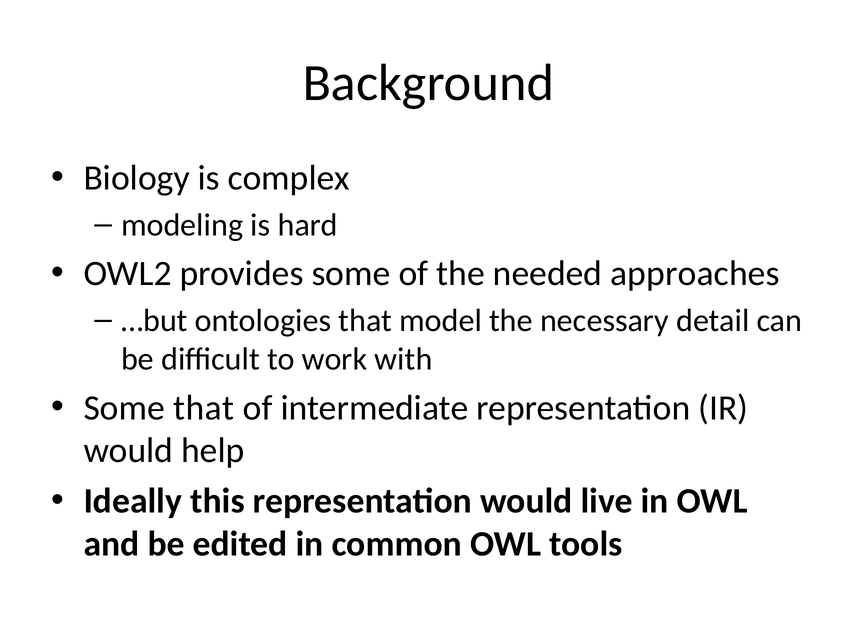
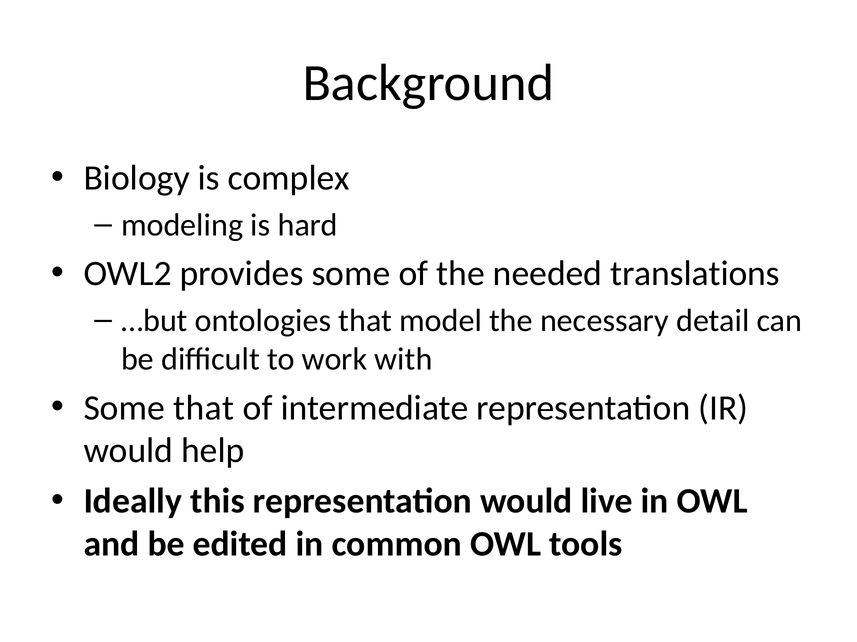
approaches: approaches -> translations
